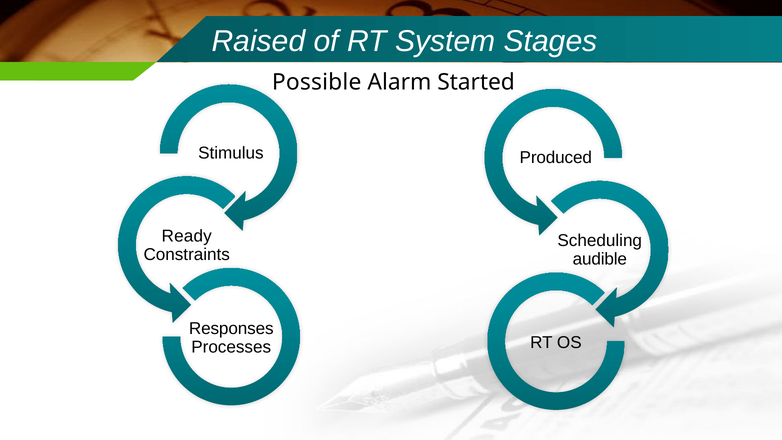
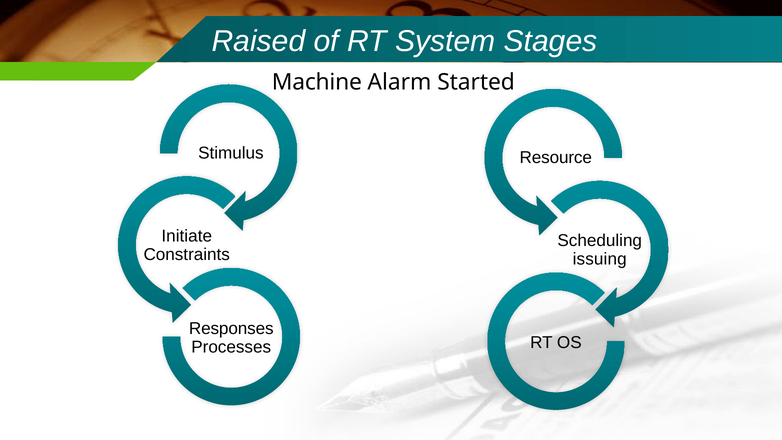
Possible: Possible -> Machine
Produced: Produced -> Resource
Ready: Ready -> Initiate
audible: audible -> issuing
